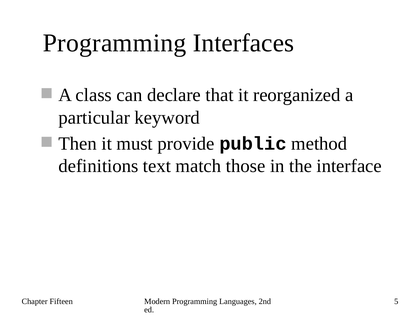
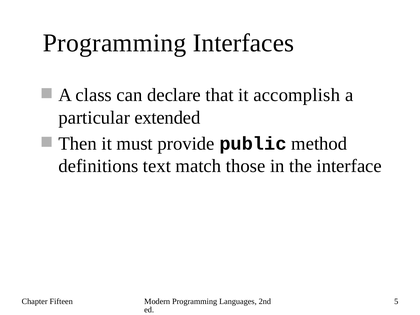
reorganized: reorganized -> accomplish
keyword: keyword -> extended
